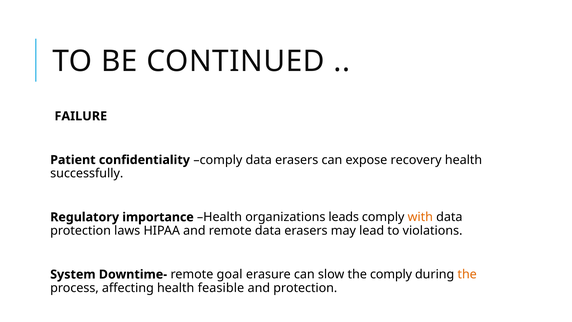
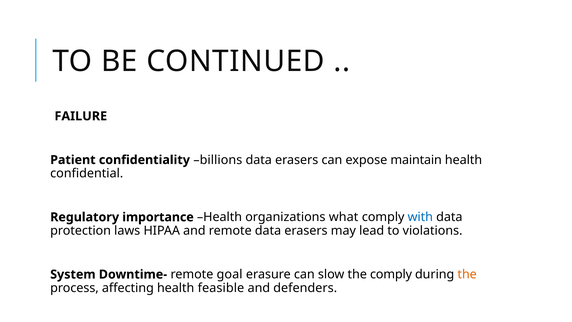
confidentiality comply: comply -> billions
recovery: recovery -> maintain
successfully: successfully -> confidential
leads: leads -> what
with colour: orange -> blue
and protection: protection -> defenders
